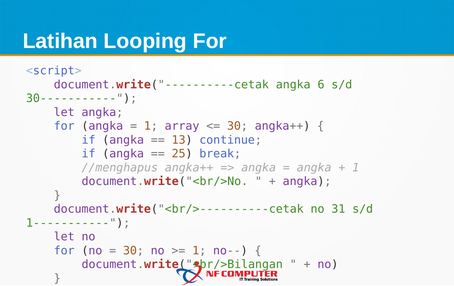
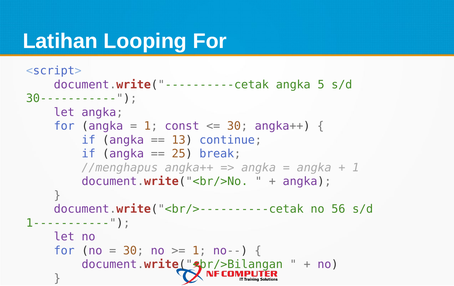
6: 6 -> 5
array: array -> const
31: 31 -> 56
